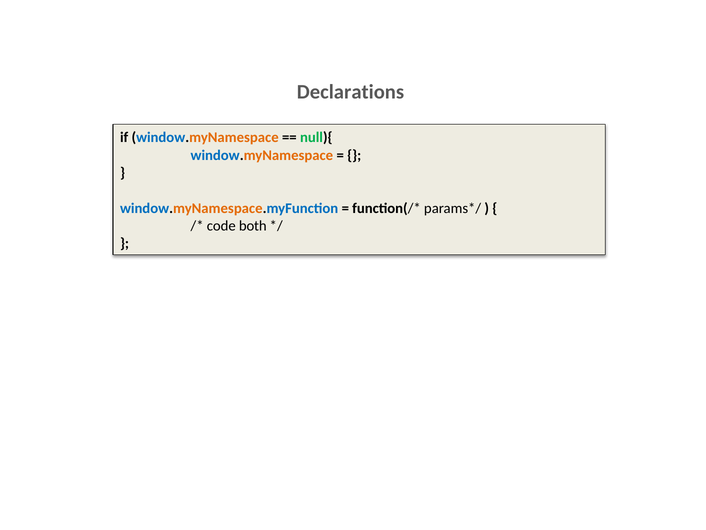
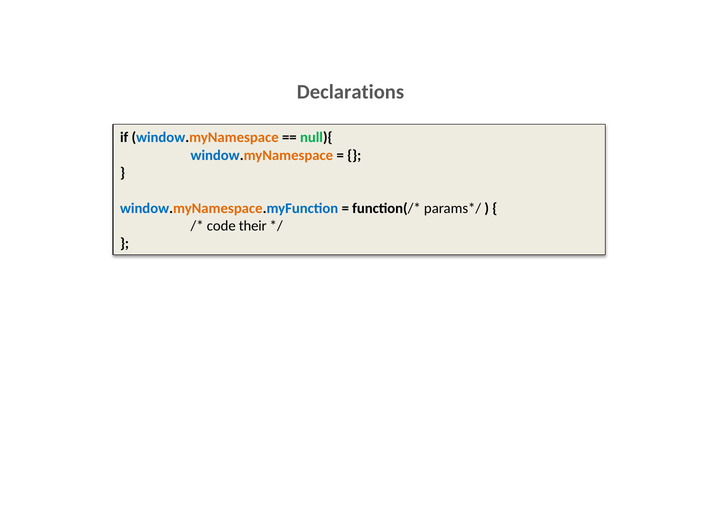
both: both -> their
